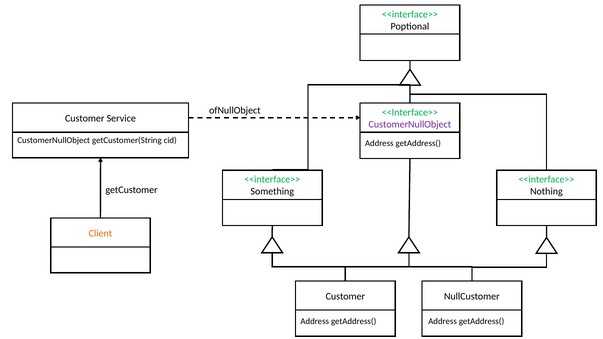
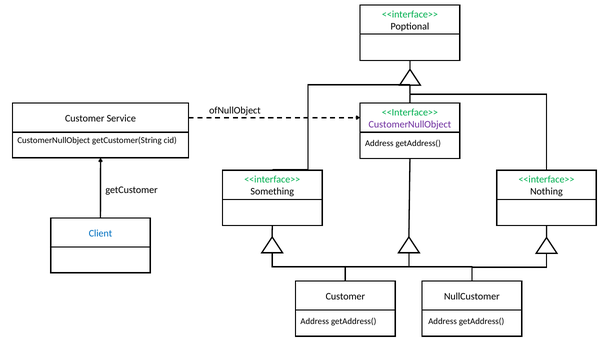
Client colour: orange -> blue
